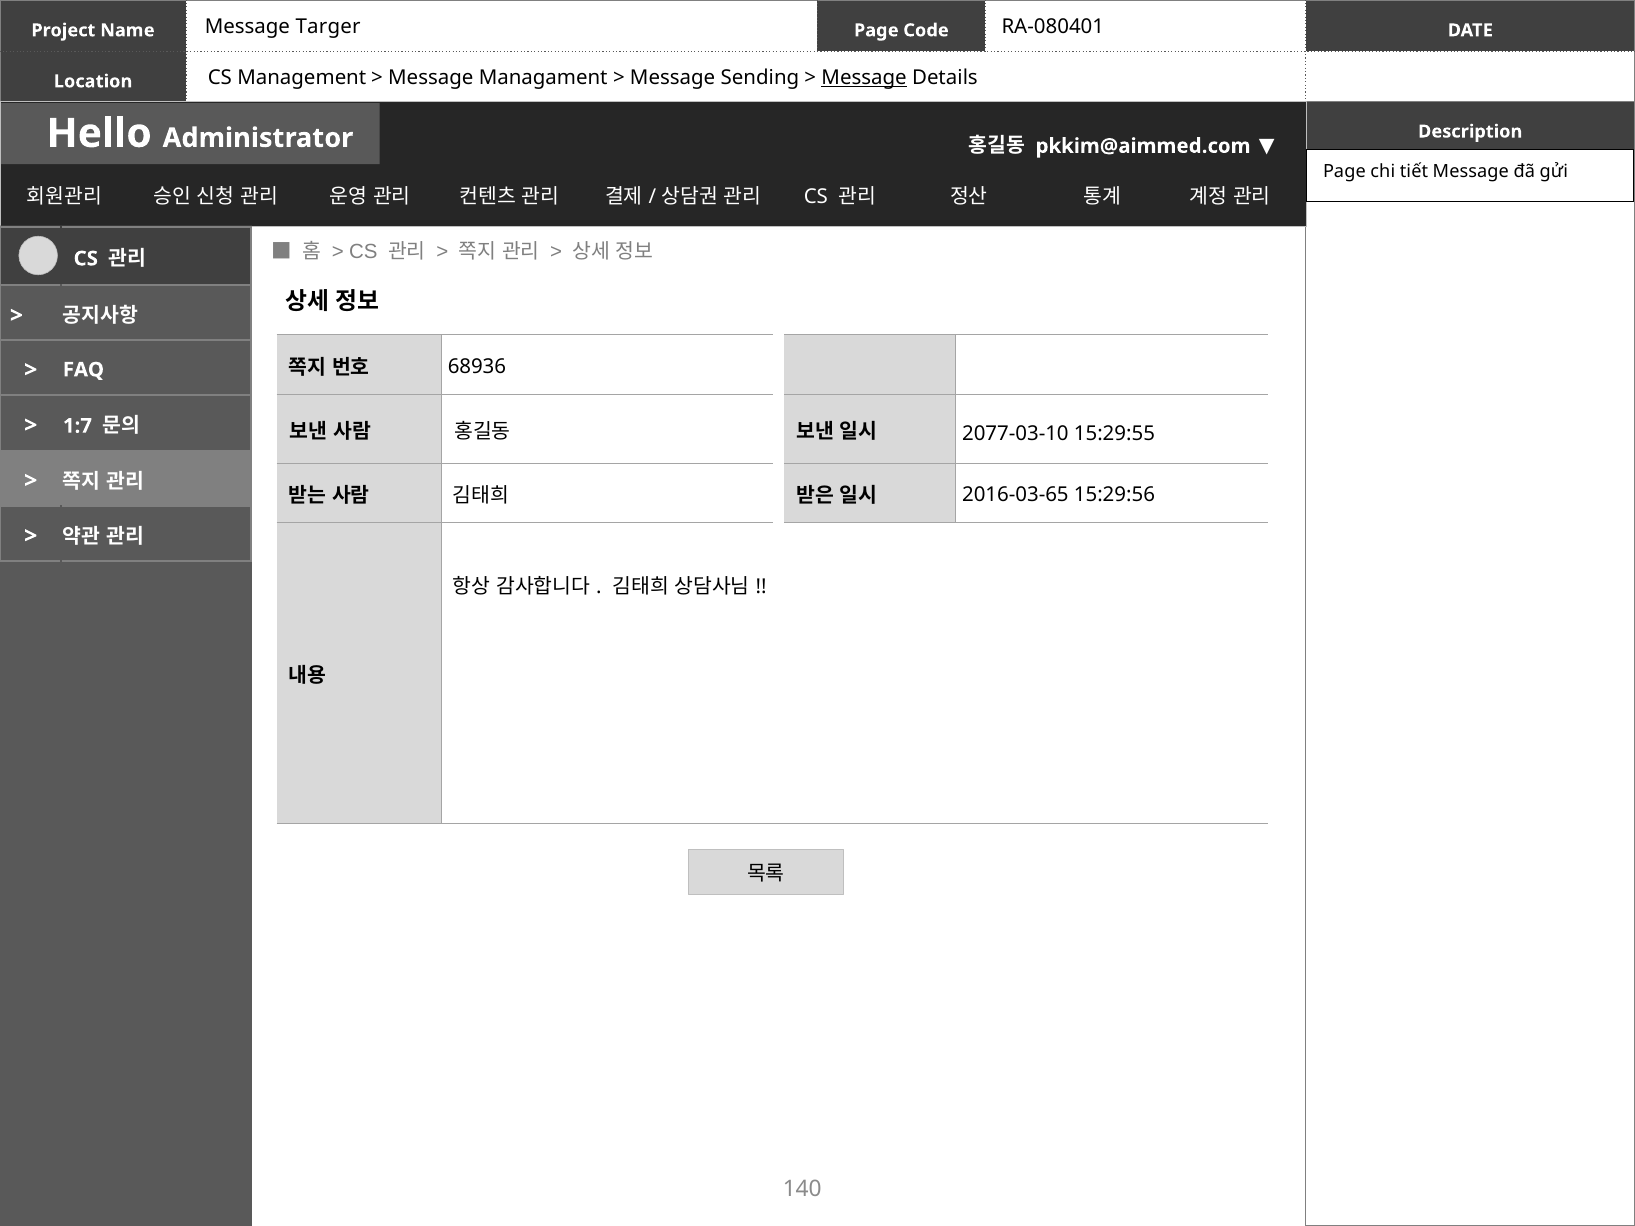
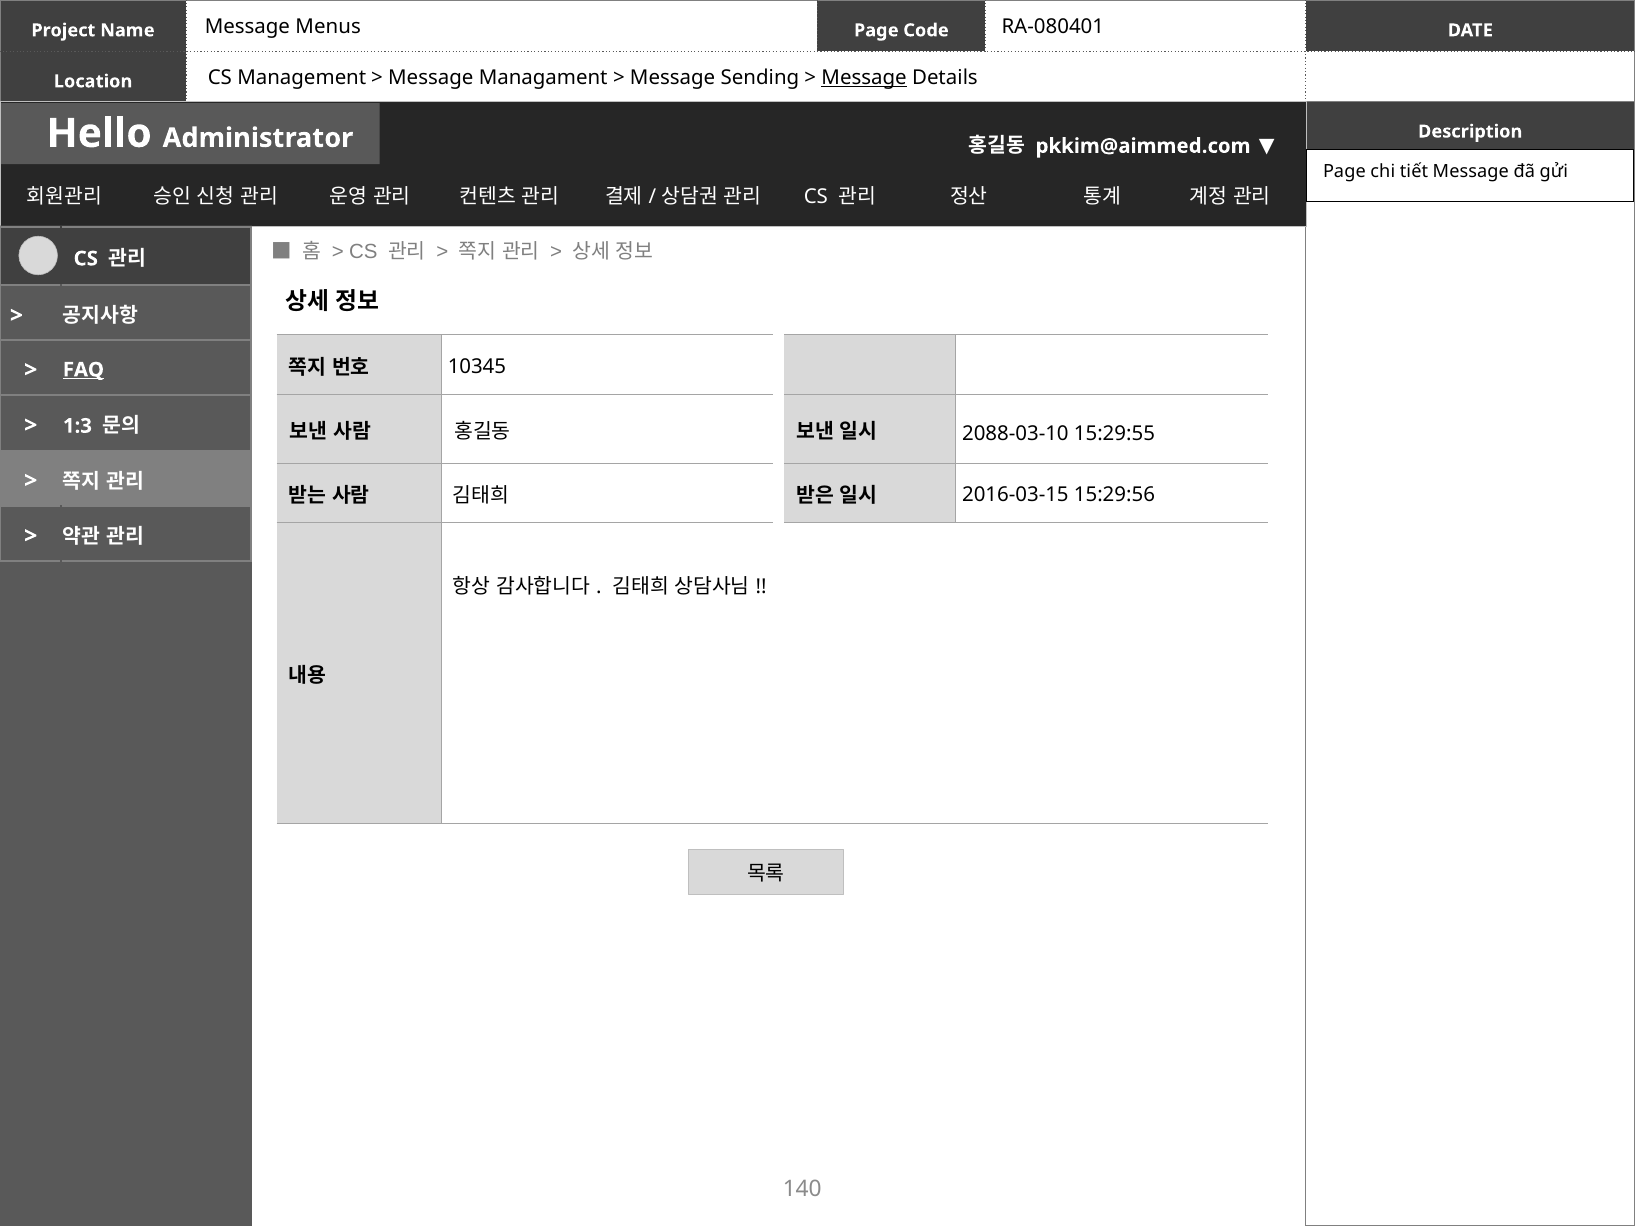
Targer: Targer -> Menus
68936: 68936 -> 10345
FAQ underline: none -> present
1:7: 1:7 -> 1:3
2077-03-10: 2077-03-10 -> 2088-03-10
2016-03-65: 2016-03-65 -> 2016-03-15
